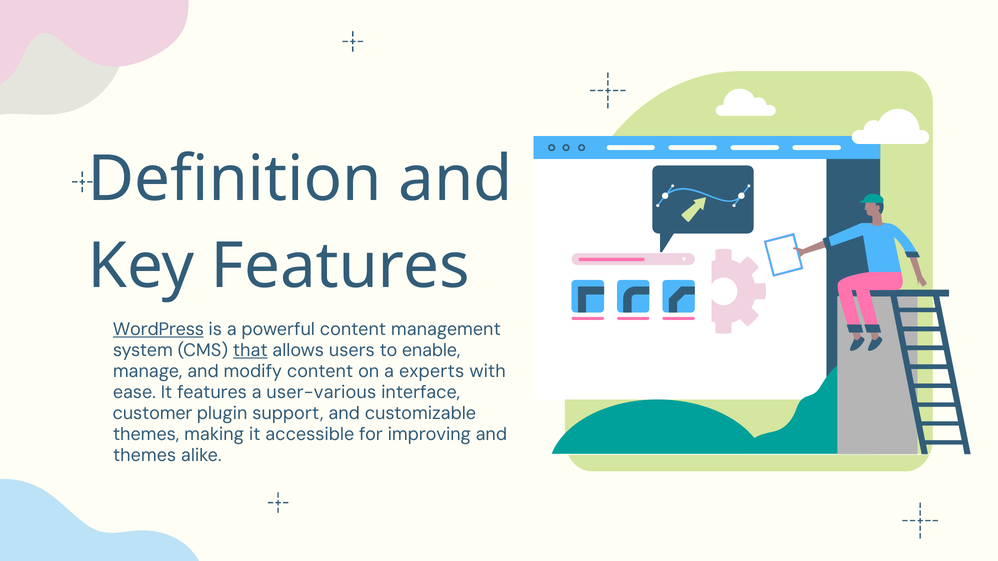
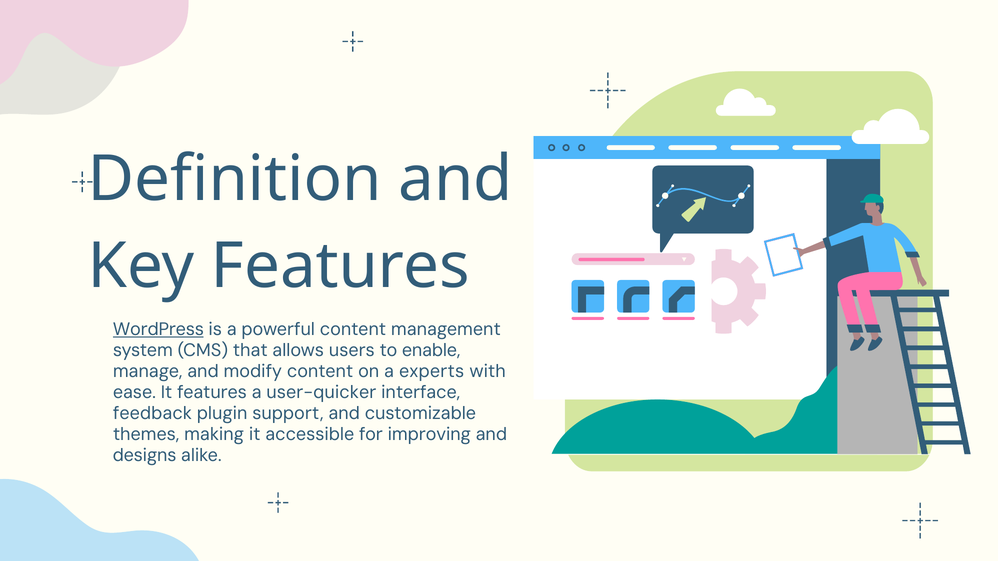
that underline: present -> none
user-various: user-various -> user-quicker
customer: customer -> feedback
themes at (145, 455): themes -> designs
